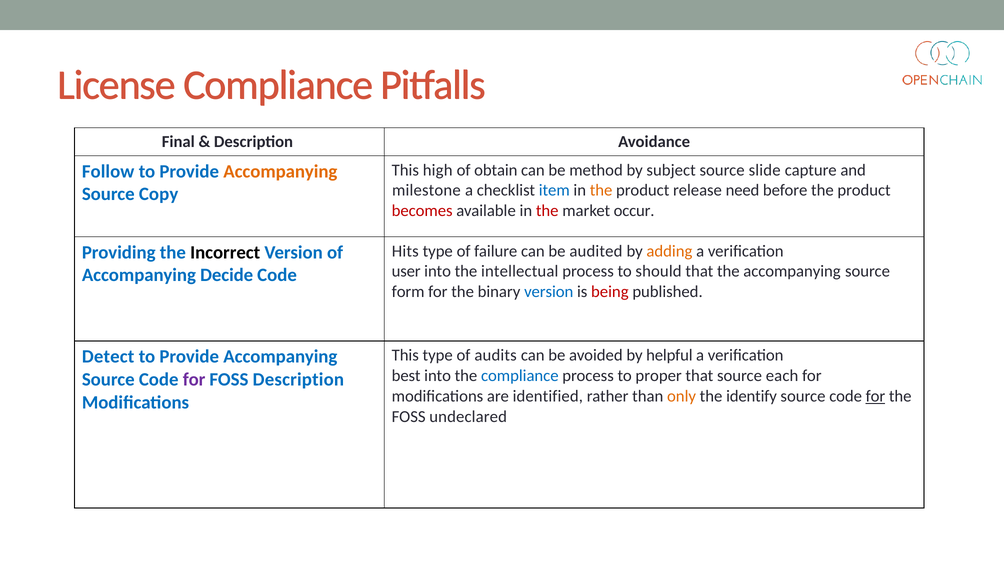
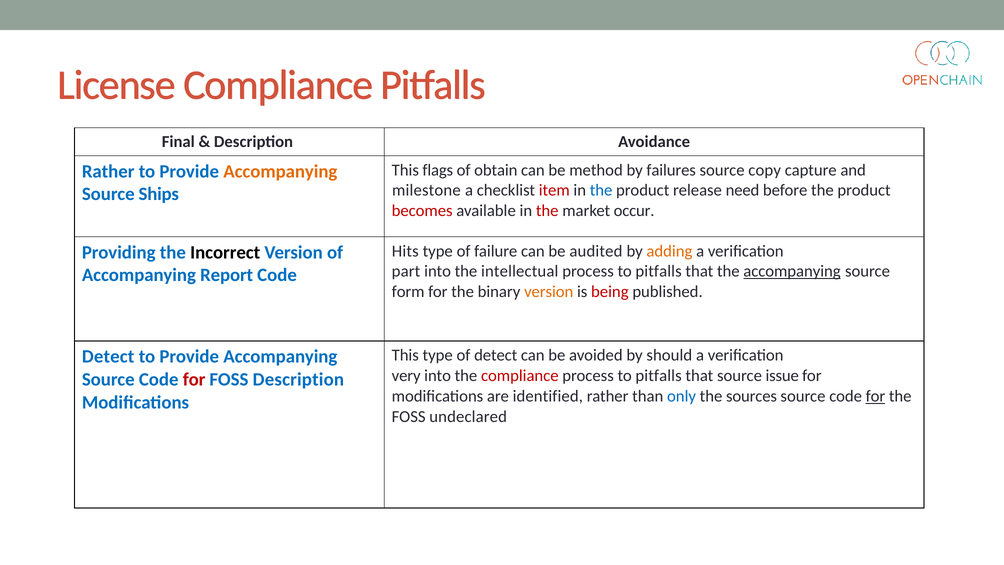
high: high -> flags
subject: subject -> failures
slide: slide -> copy
Follow at (108, 171): Follow -> Rather
item colour: blue -> red
the at (601, 190) colour: orange -> blue
Copy: Copy -> Ships
user: user -> part
should at (659, 271): should -> pitfalls
accompanying at (792, 271) underline: none -> present
Decide: Decide -> Report
version at (549, 292) colour: blue -> orange
of audits: audits -> detect
helpful: helpful -> should
best: best -> very
compliance at (520, 376) colour: blue -> red
proper at (659, 376): proper -> pitfalls
each: each -> issue
for at (194, 379) colour: purple -> red
only colour: orange -> blue
identify: identify -> sources
